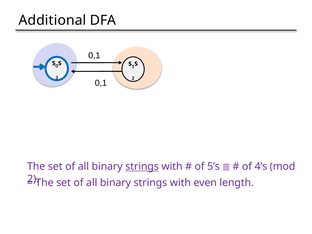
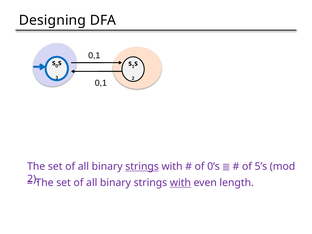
Additional: Additional -> Designing
5’s: 5’s -> 0’s
4’s: 4’s -> 5’s
with at (180, 183) underline: none -> present
